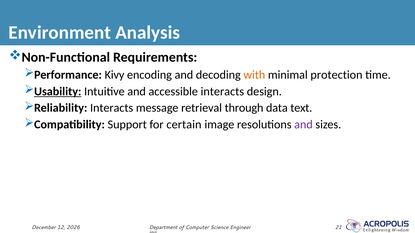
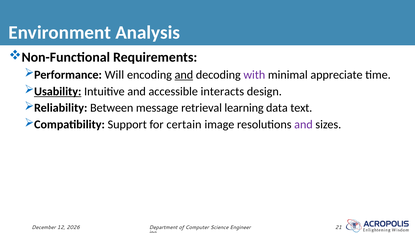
Kivy: Kivy -> Will
and at (184, 75) underline: none -> present
with colour: orange -> purple
protection: protection -> appreciate
Reliability Interacts: Interacts -> Between
through: through -> learning
